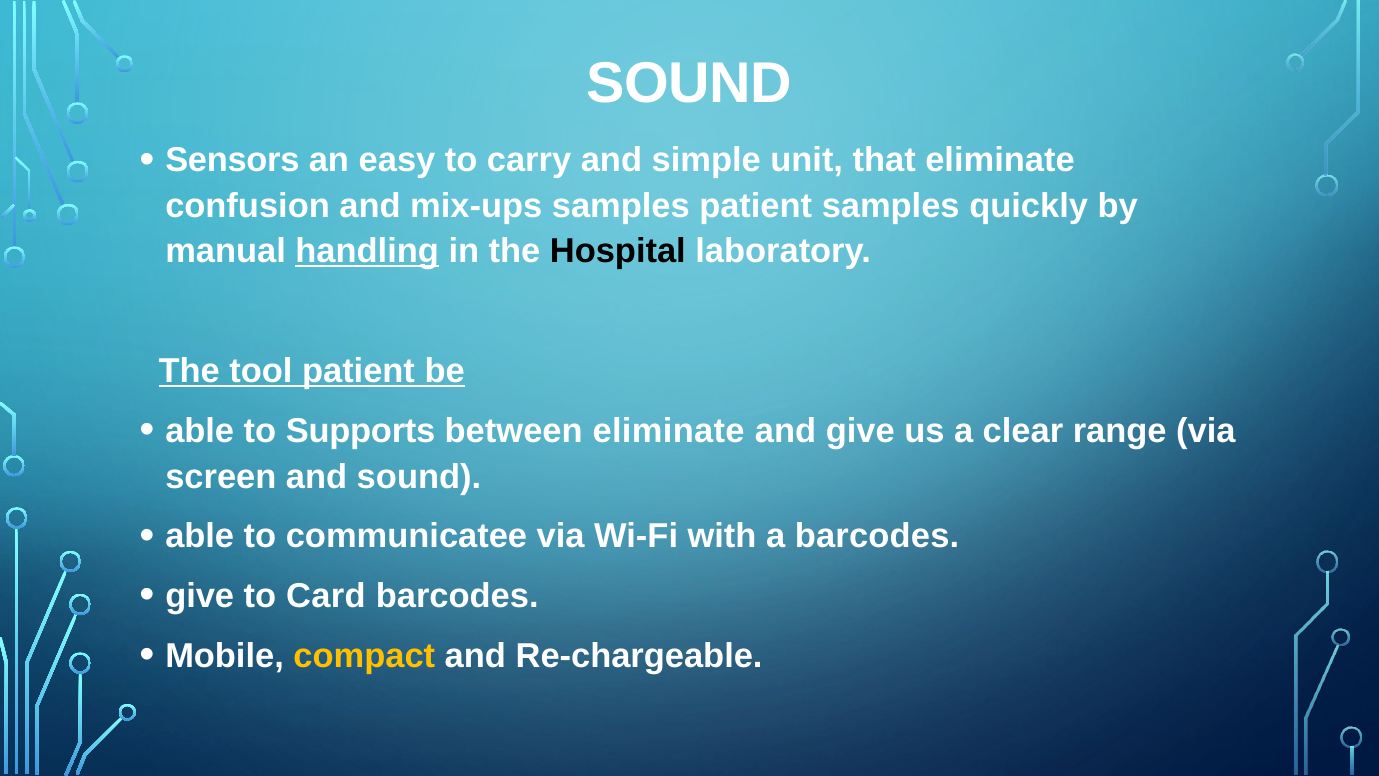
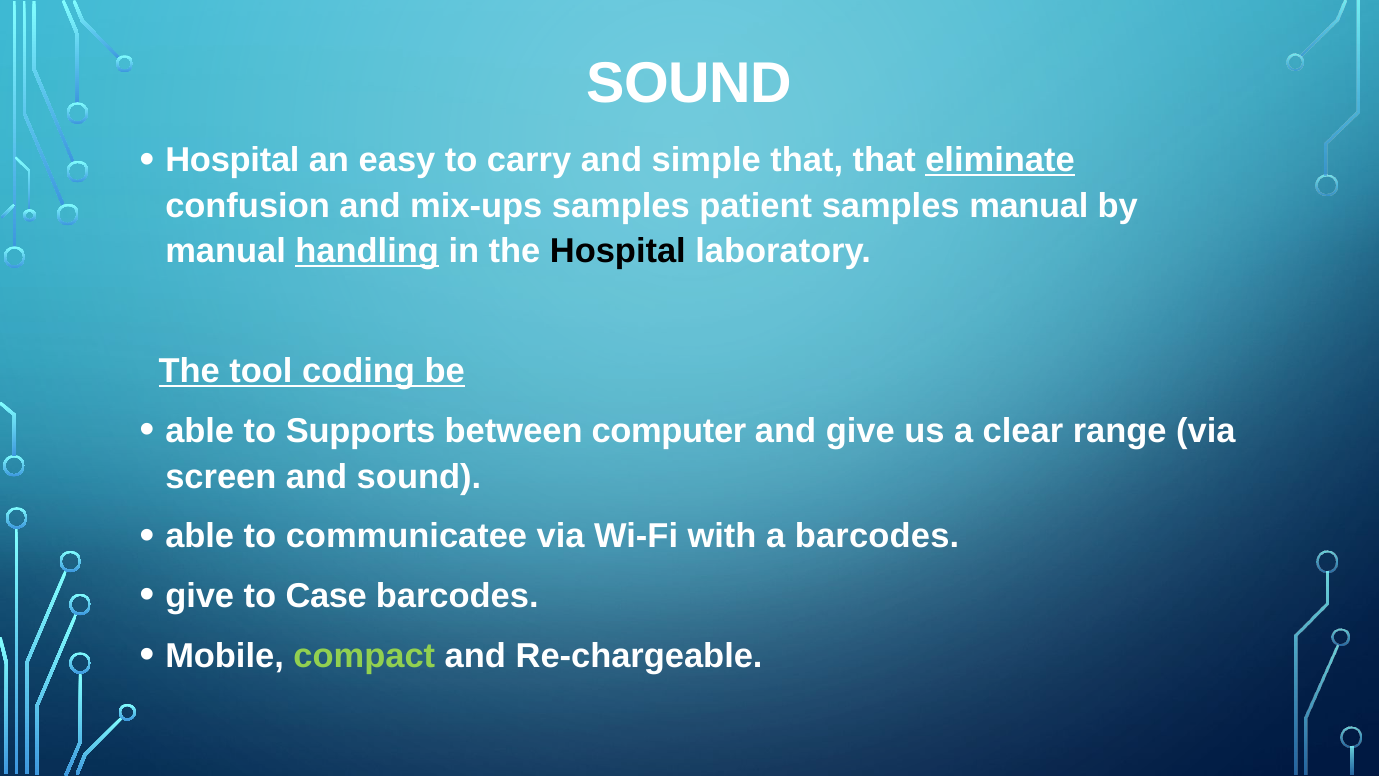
Sensors at (232, 160): Sensors -> Hospital
simple unit: unit -> that
eliminate at (1000, 160) underline: none -> present
samples quickly: quickly -> manual
tool patient: patient -> coding
between eliminate: eliminate -> computer
Card: Card -> Case
compact colour: yellow -> light green
